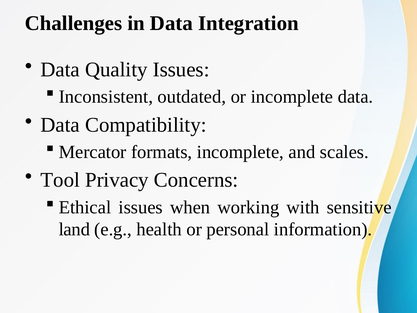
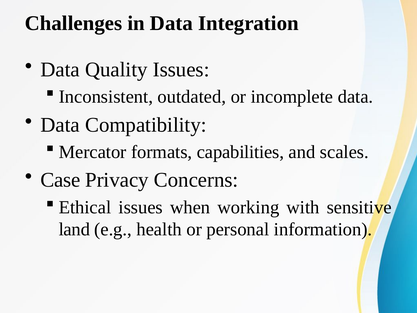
formats incomplete: incomplete -> capabilities
Tool: Tool -> Case
